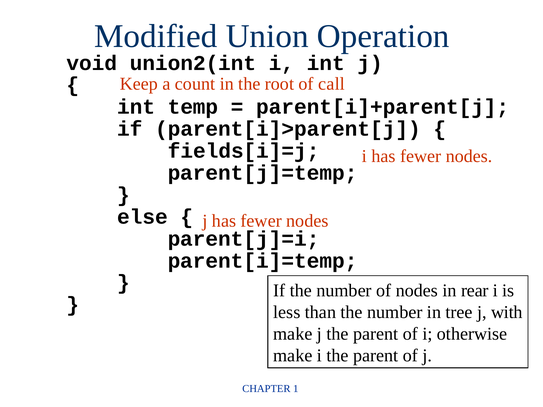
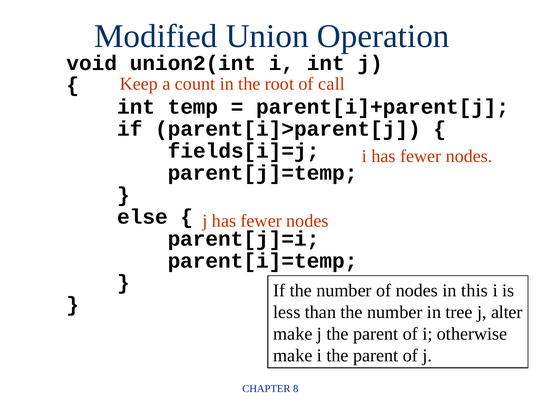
rear: rear -> this
with: with -> alter
1: 1 -> 8
